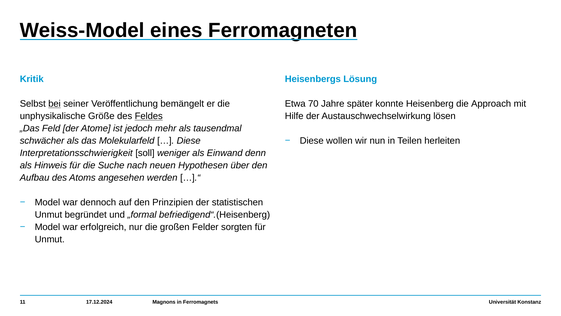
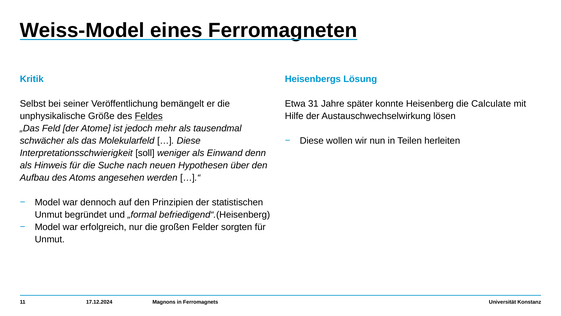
bei underline: present -> none
70: 70 -> 31
Approach: Approach -> Calculate
